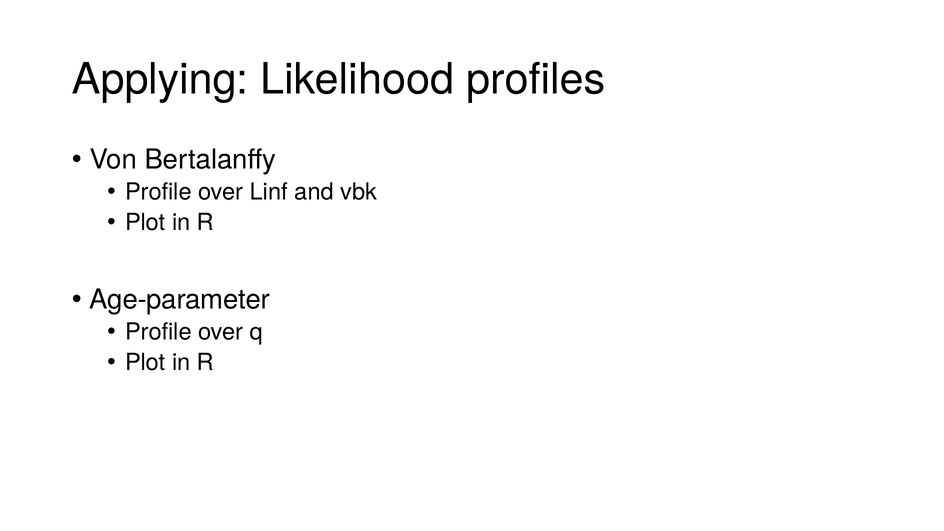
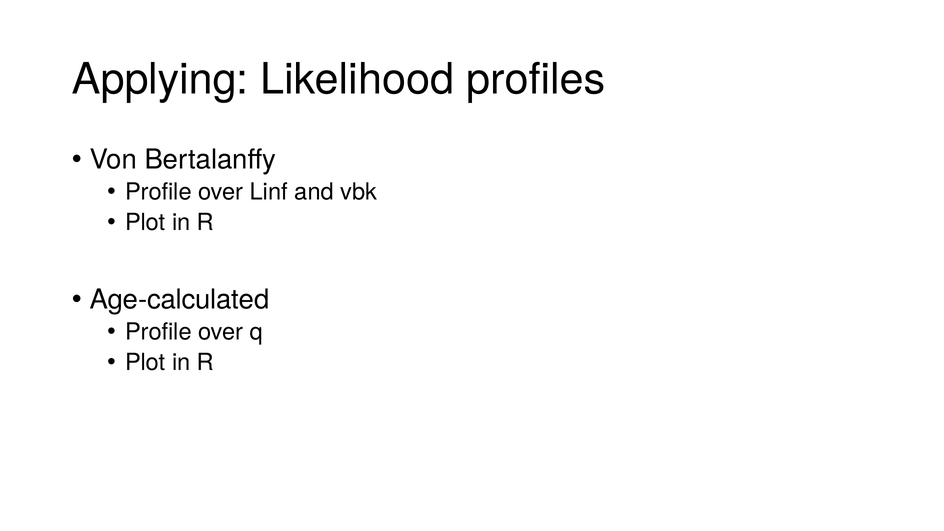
Age-parameter: Age-parameter -> Age-calculated
